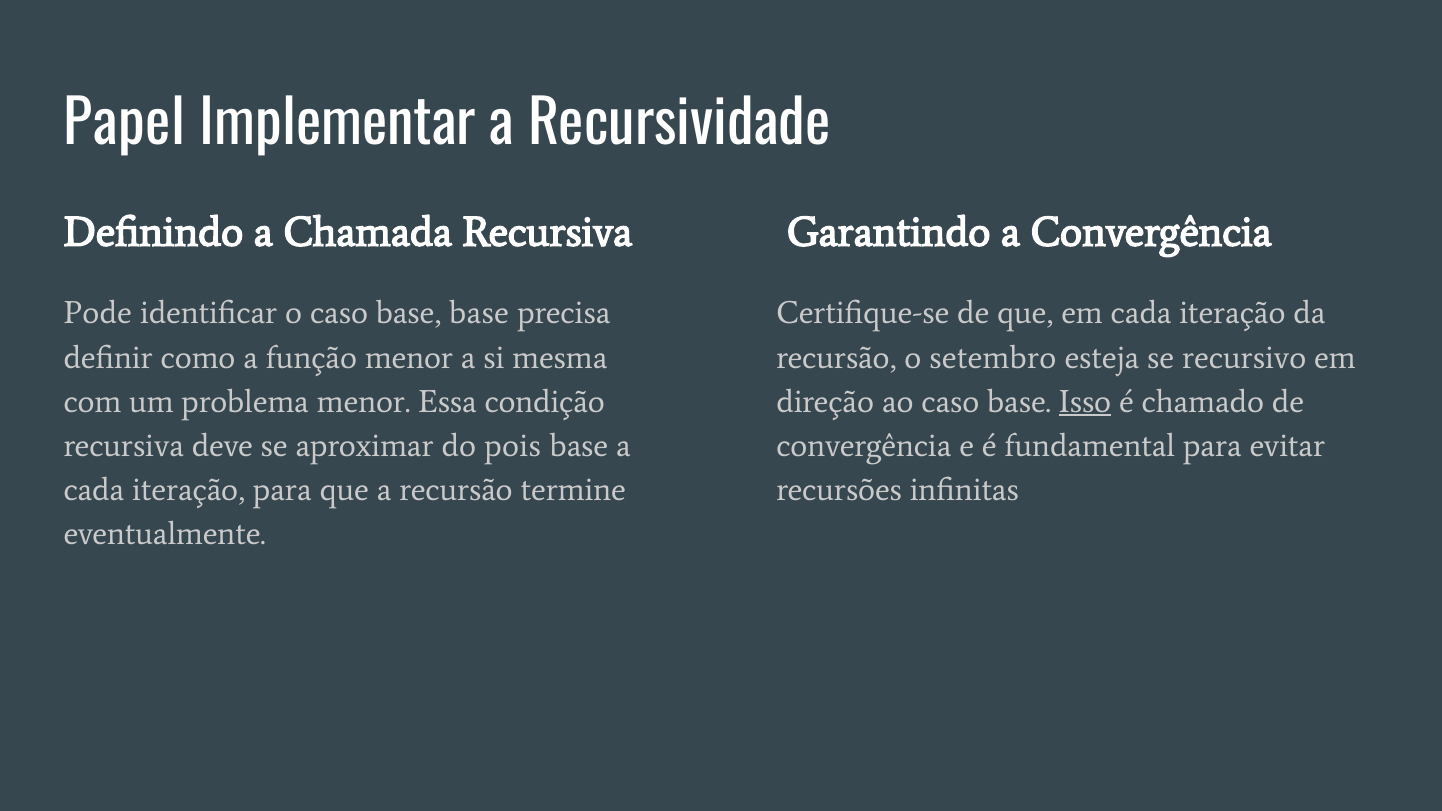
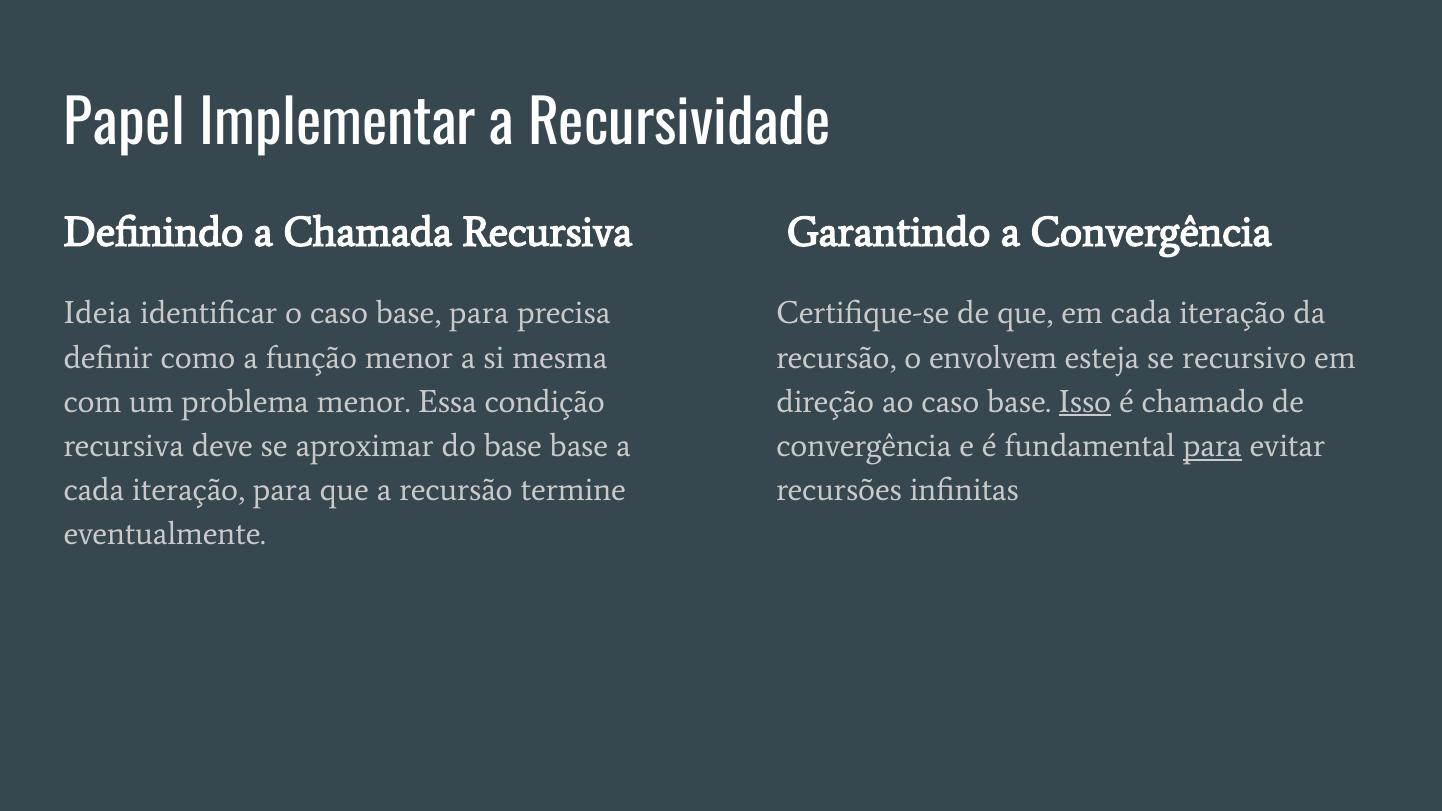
Pode: Pode -> Ideia
base base: base -> para
setembro: setembro -> envolvem
do pois: pois -> base
para at (1212, 446) underline: none -> present
